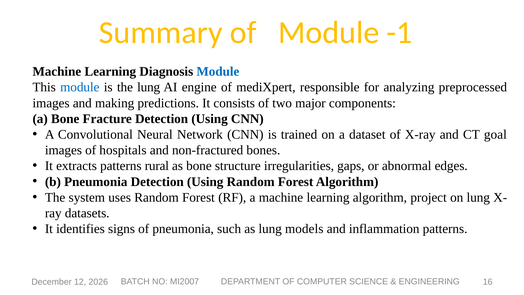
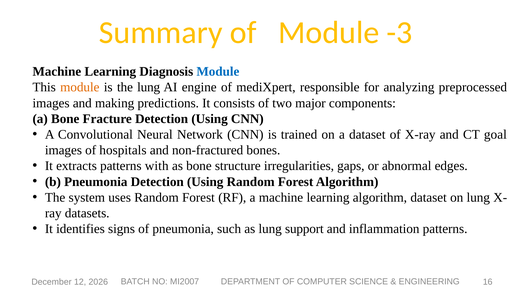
-1: -1 -> -3
module at (80, 87) colour: blue -> orange
rural: rural -> with
algorithm project: project -> dataset
models: models -> support
